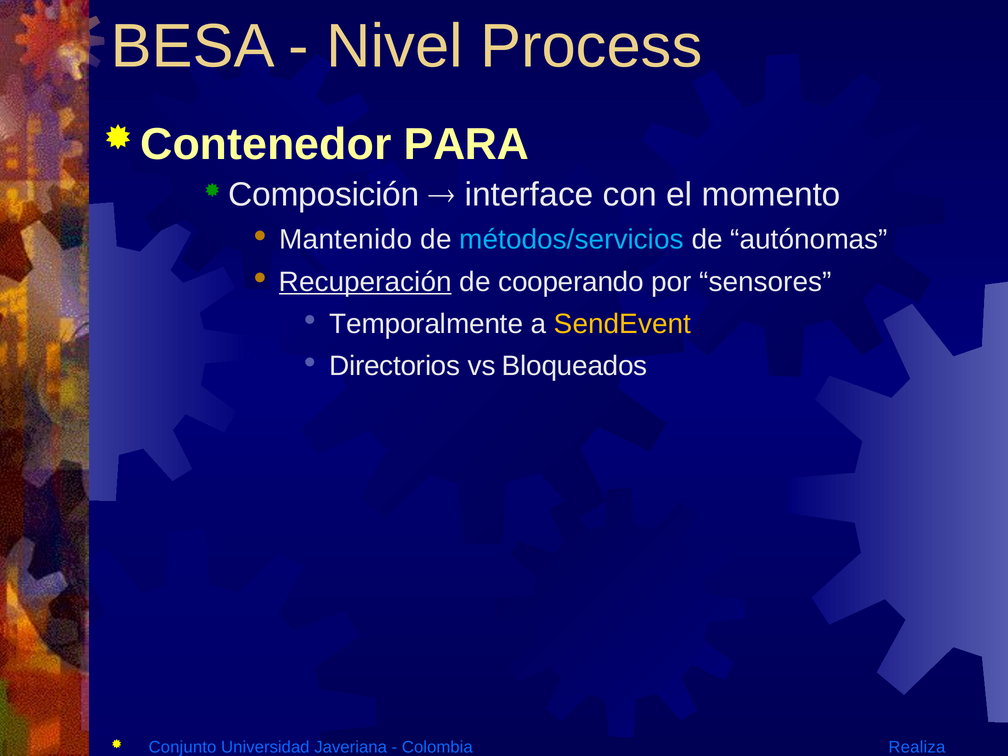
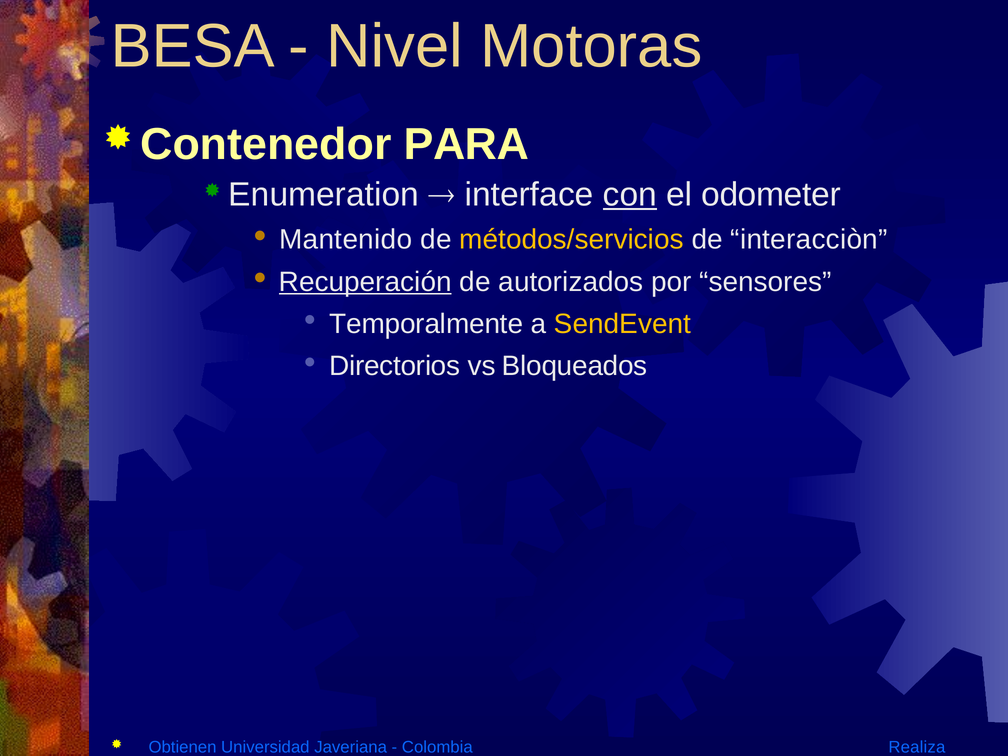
Process: Process -> Motoras
Composición: Composición -> Enumeration
con underline: none -> present
momento: momento -> odometer
métodos/servicios colour: light blue -> yellow
autónomas: autónomas -> interacciòn
cooperando: cooperando -> autorizados
Conjunto: Conjunto -> Obtienen
